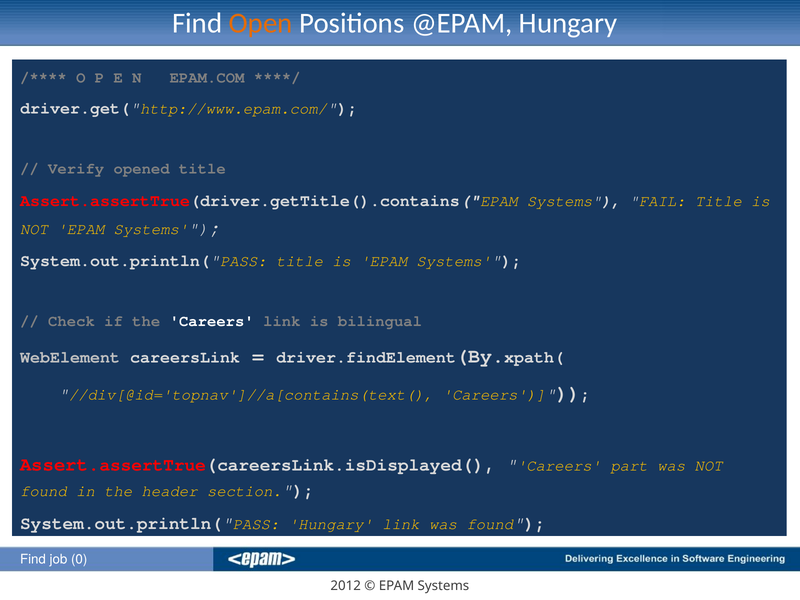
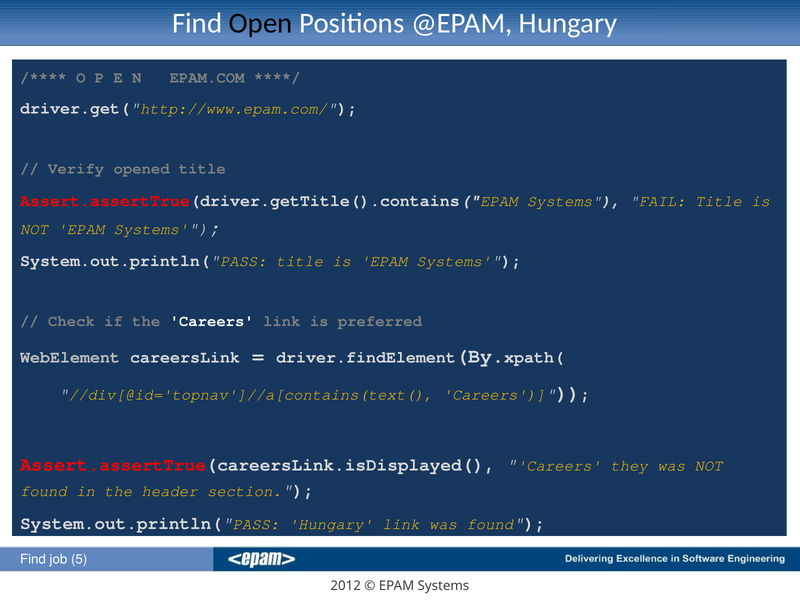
Open at (261, 23) colour: orange -> black
bilingual: bilingual -> preferred
part: part -> they
0: 0 -> 5
